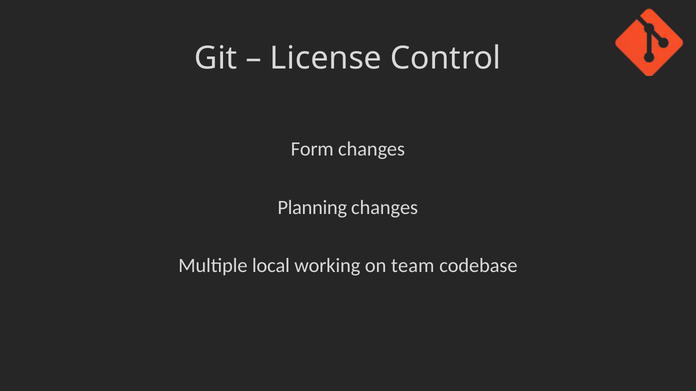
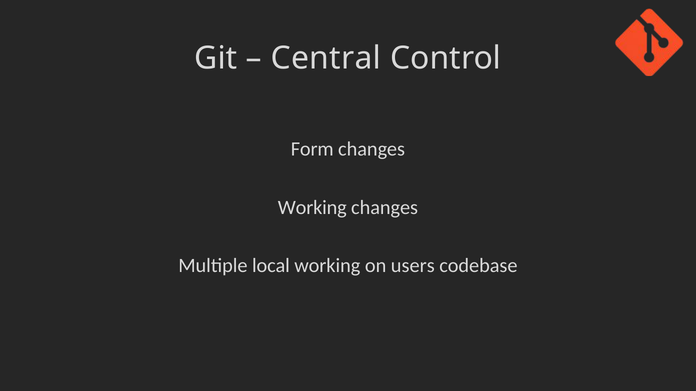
License: License -> Central
Planning at (312, 208): Planning -> Working
team: team -> users
